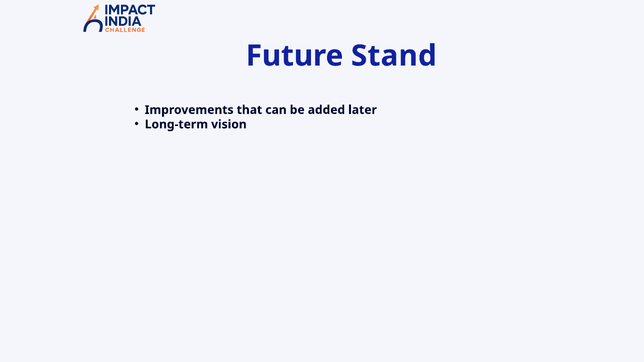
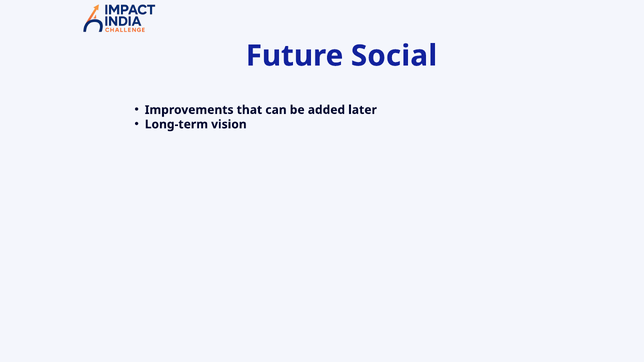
Stand: Stand -> Social
